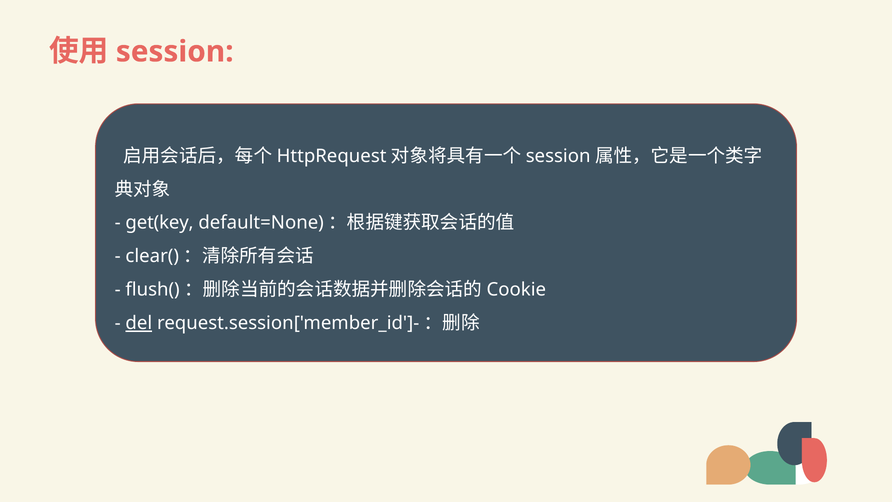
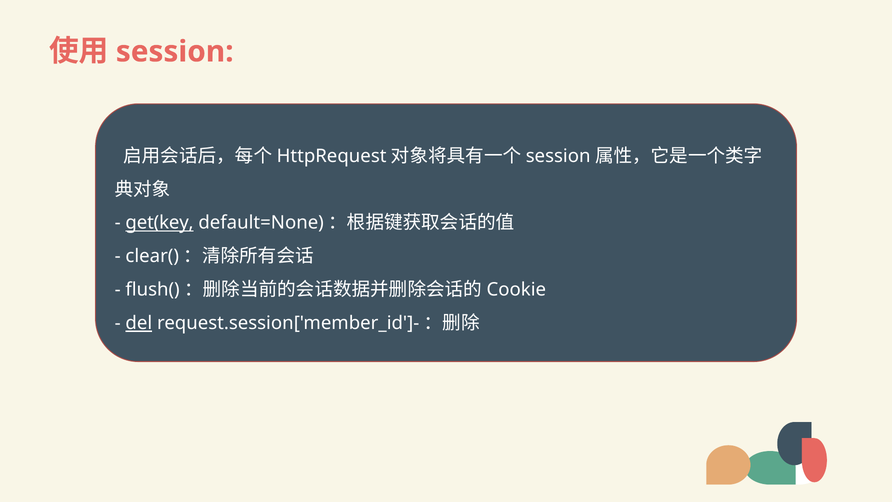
get(key underline: none -> present
